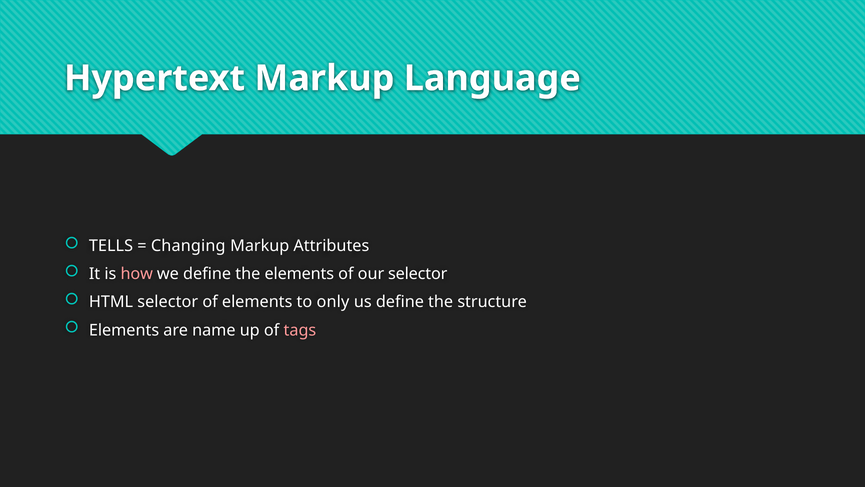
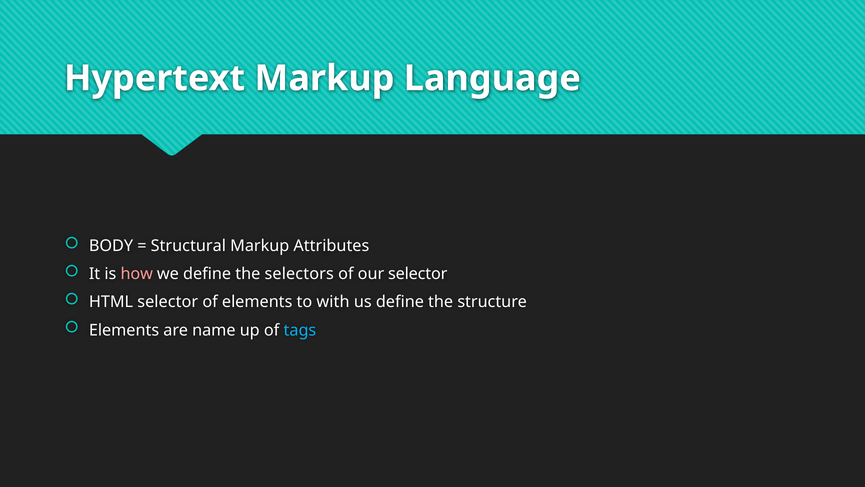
TELLS: TELLS -> BODY
Changing: Changing -> Structural
the elements: elements -> selectors
only: only -> with
tags colour: pink -> light blue
